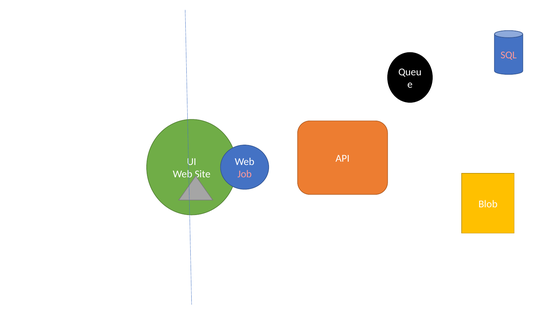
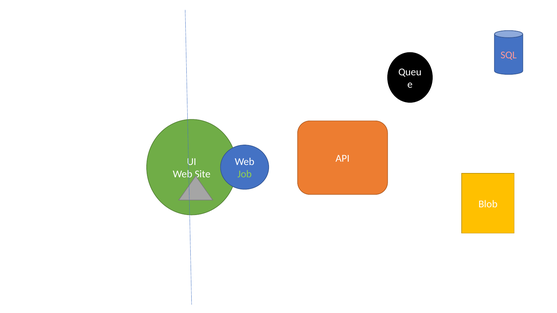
Job colour: pink -> light green
